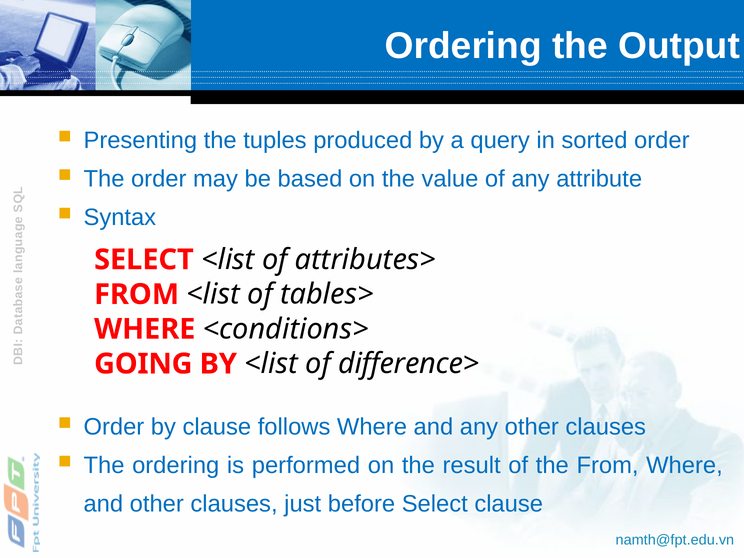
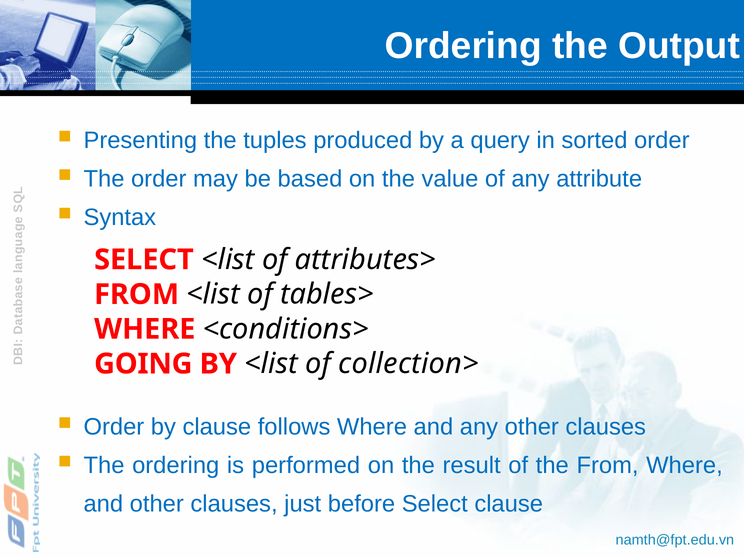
difference>: difference> -> collection>
